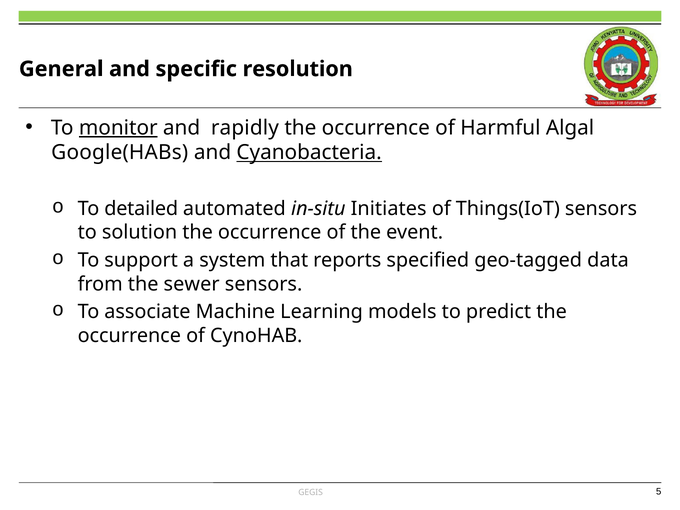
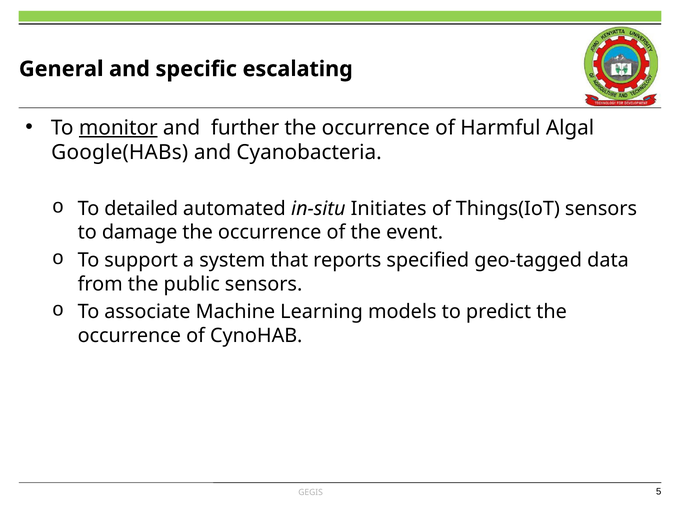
resolution: resolution -> escalating
rapidly: rapidly -> further
Cyanobacteria underline: present -> none
solution: solution -> damage
sewer: sewer -> public
